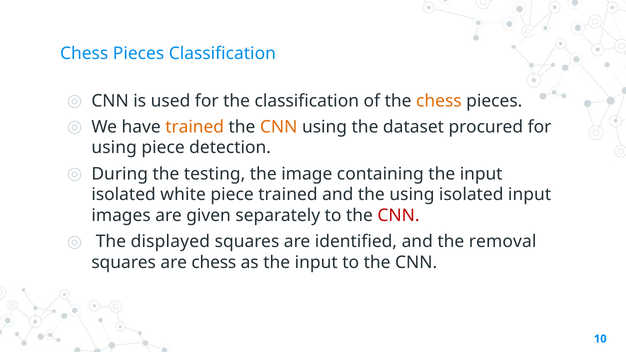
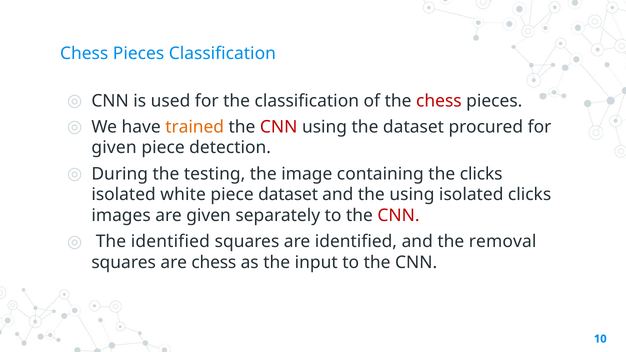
chess at (439, 101) colour: orange -> red
CNN at (279, 127) colour: orange -> red
using at (114, 148): using -> given
containing the input: input -> clicks
piece trained: trained -> dataset
isolated input: input -> clicks
The displayed: displayed -> identified
